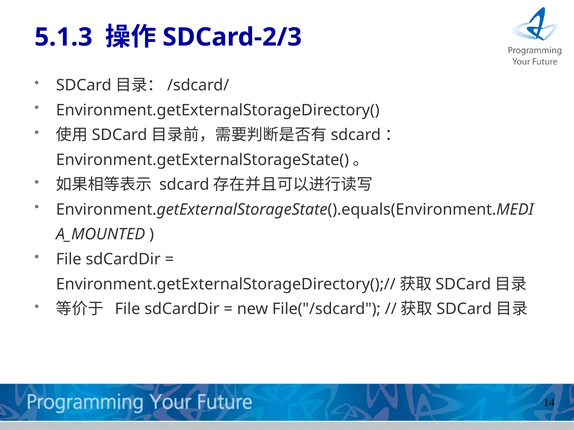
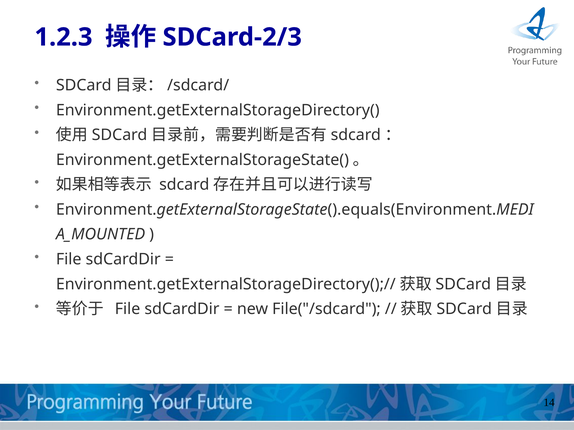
5.1.3: 5.1.3 -> 1.2.3
